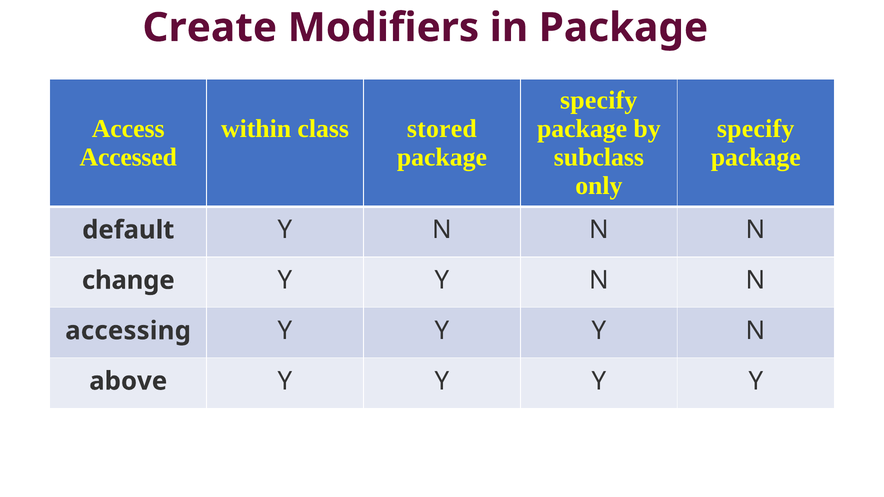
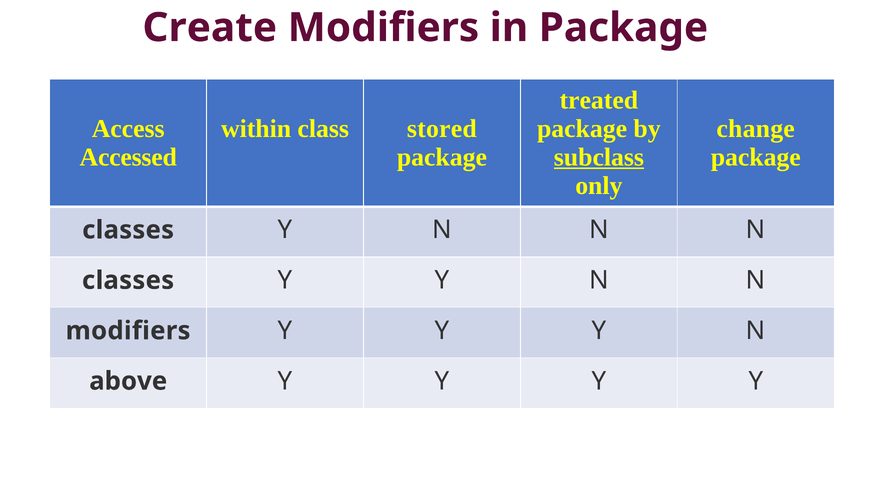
specify at (599, 100): specify -> treated
specify at (756, 129): specify -> change
subclass underline: none -> present
default at (128, 230): default -> classes
change at (128, 280): change -> classes
accessing at (128, 331): accessing -> modifiers
